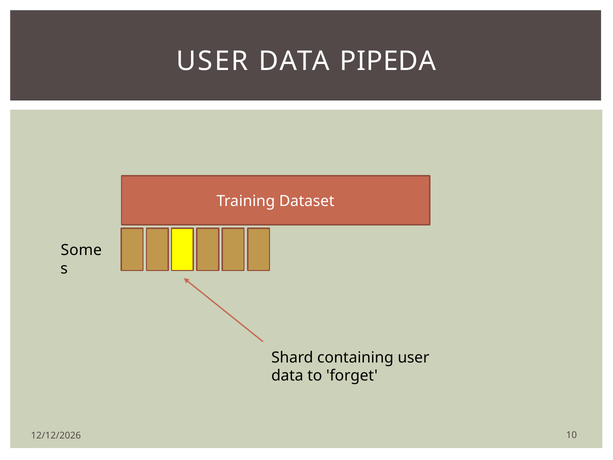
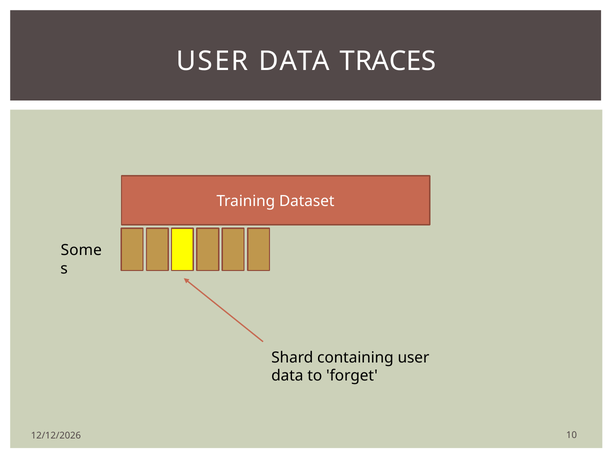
PIPEDA: PIPEDA -> TRACES
